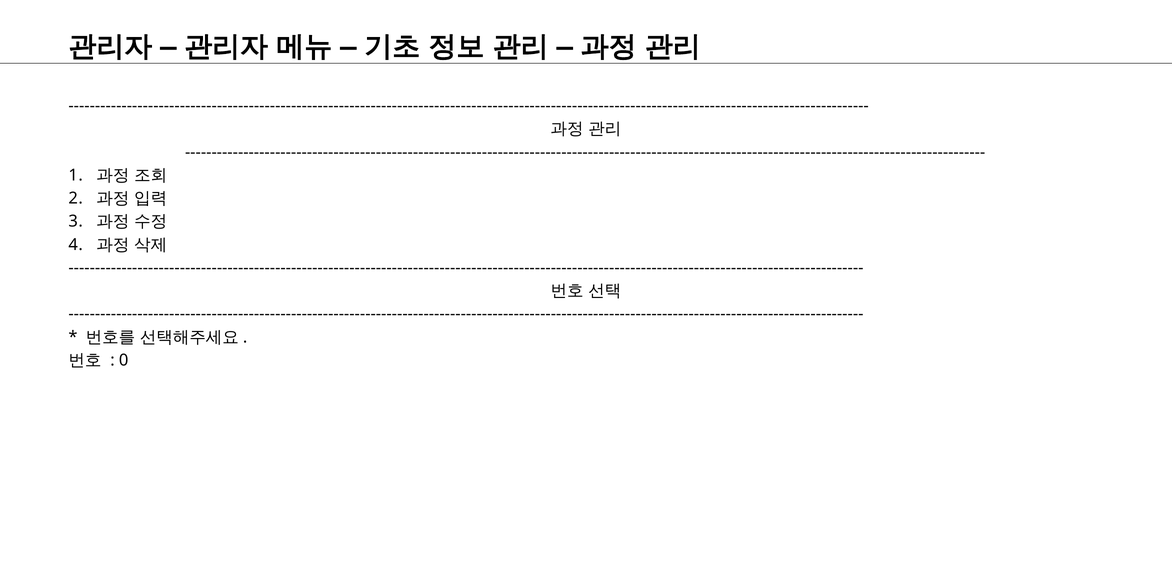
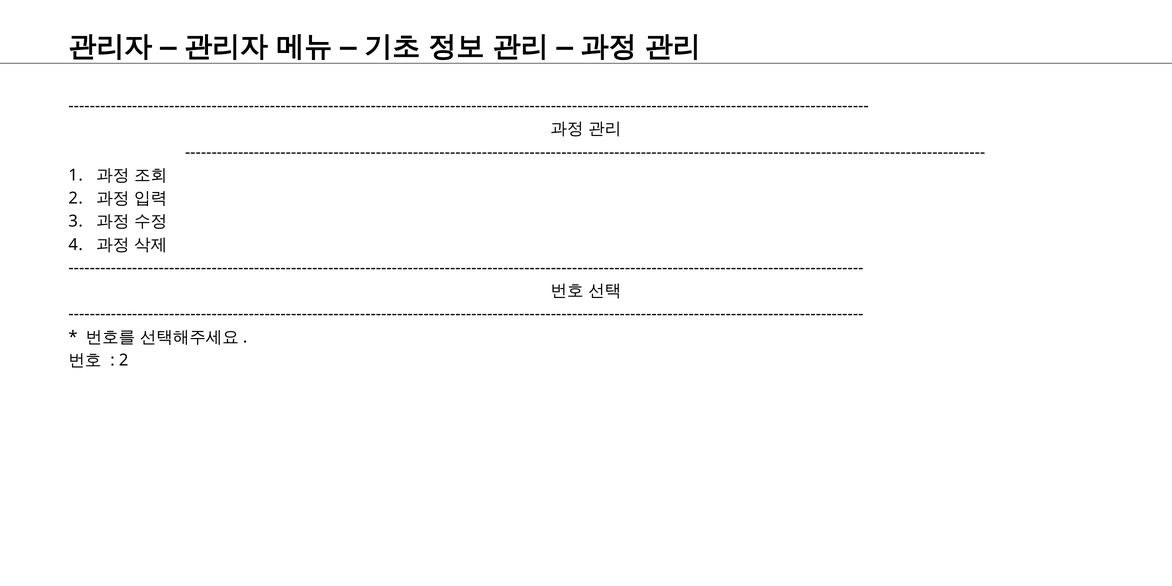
0 at (124, 360): 0 -> 2
